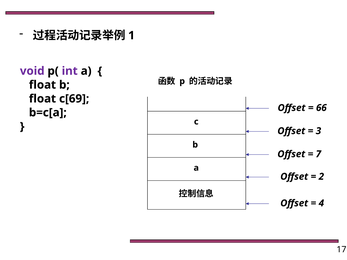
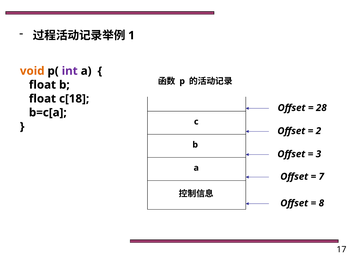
void colour: purple -> orange
c[69: c[69 -> c[18
66: 66 -> 28
3: 3 -> 2
7: 7 -> 3
2: 2 -> 7
4: 4 -> 8
